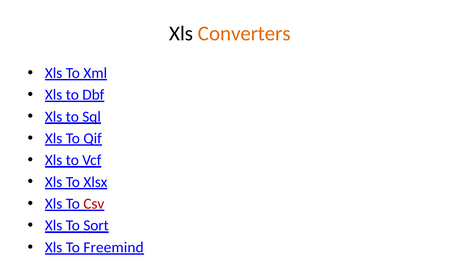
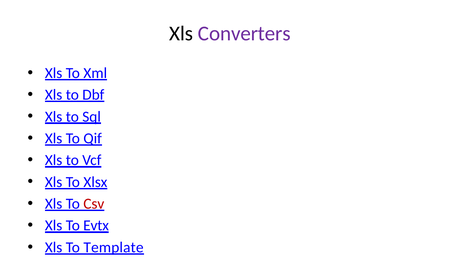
Converters colour: orange -> purple
Sort: Sort -> Evtx
Freemind: Freemind -> Template
